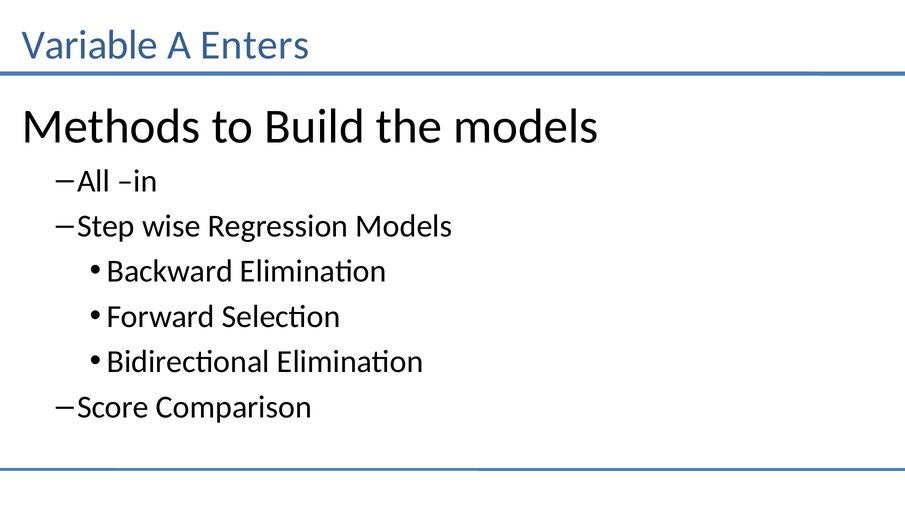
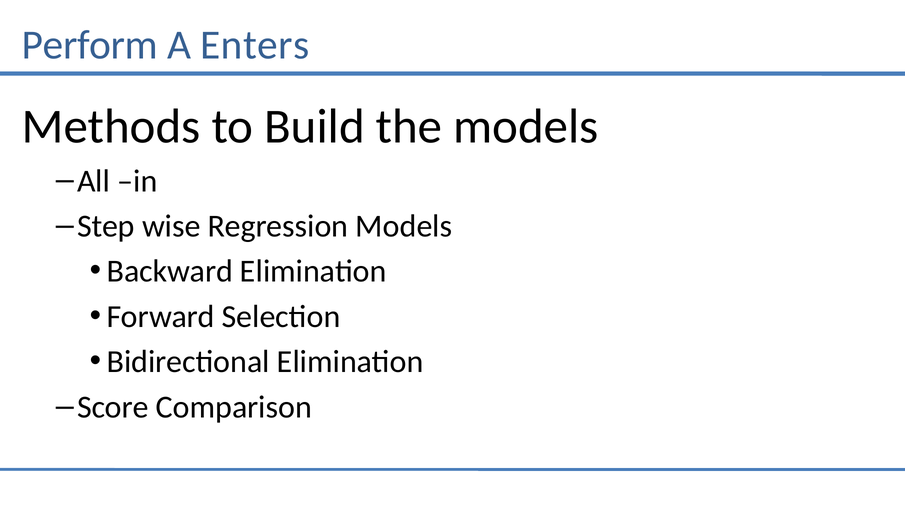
Variable: Variable -> Perform
